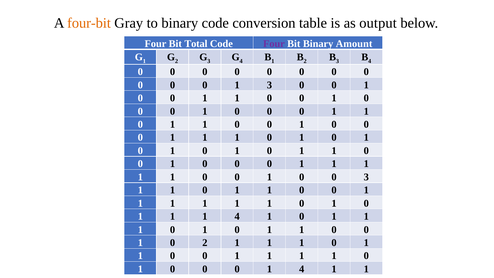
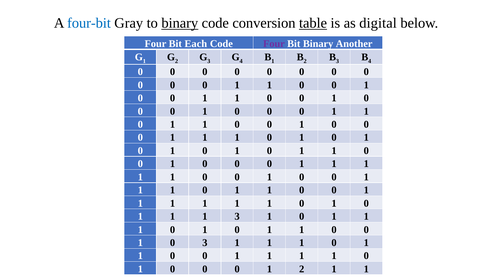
four-bit colour: orange -> blue
binary at (180, 23) underline: none -> present
table underline: none -> present
output: output -> digital
Total: Total -> Each
Amount: Amount -> Another
3 at (269, 85): 3 -> 1
3 at (366, 177): 3 -> 1
1 1 4: 4 -> 3
0 2: 2 -> 3
0 1 4: 4 -> 2
